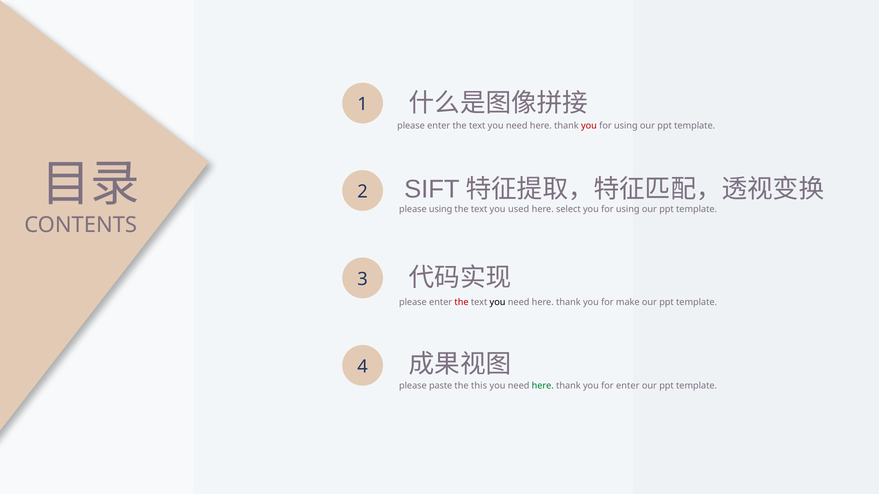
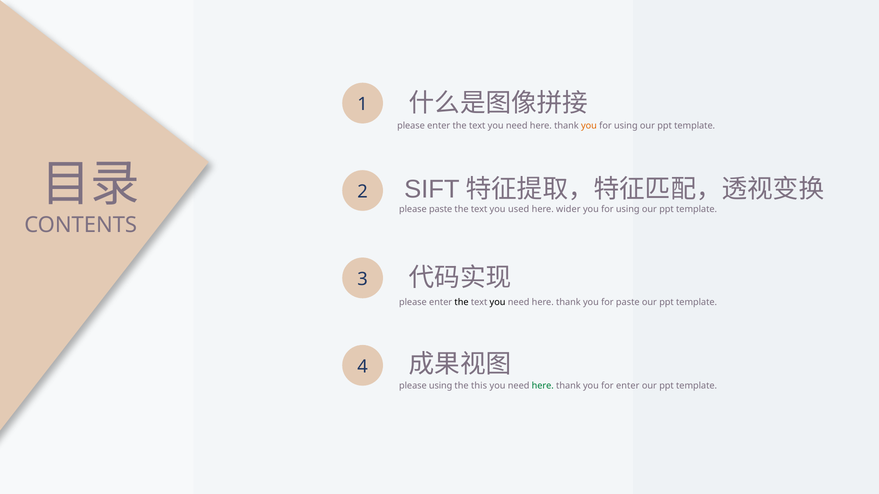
you at (589, 126) colour: red -> orange
please using: using -> paste
select: select -> wider
the at (462, 302) colour: red -> black
for make: make -> paste
please paste: paste -> using
